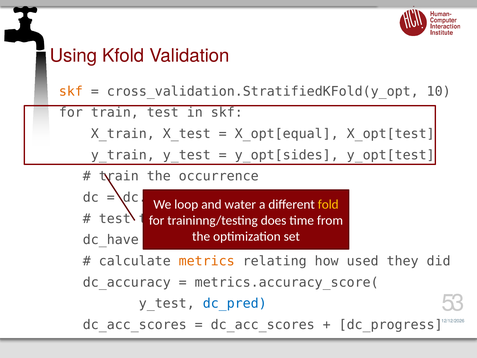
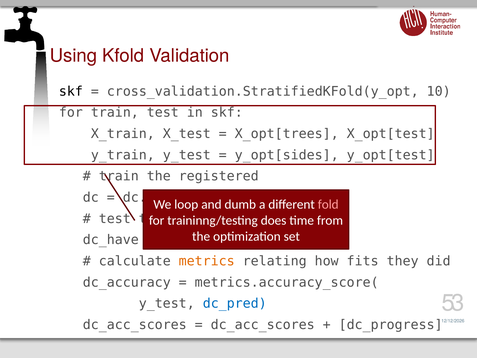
skf at (71, 91) colour: orange -> black
X_opt[equal: X_opt[equal -> X_opt[trees
occurrence: occurrence -> registered
water: water -> dumb
fold colour: yellow -> pink
used: used -> fits
